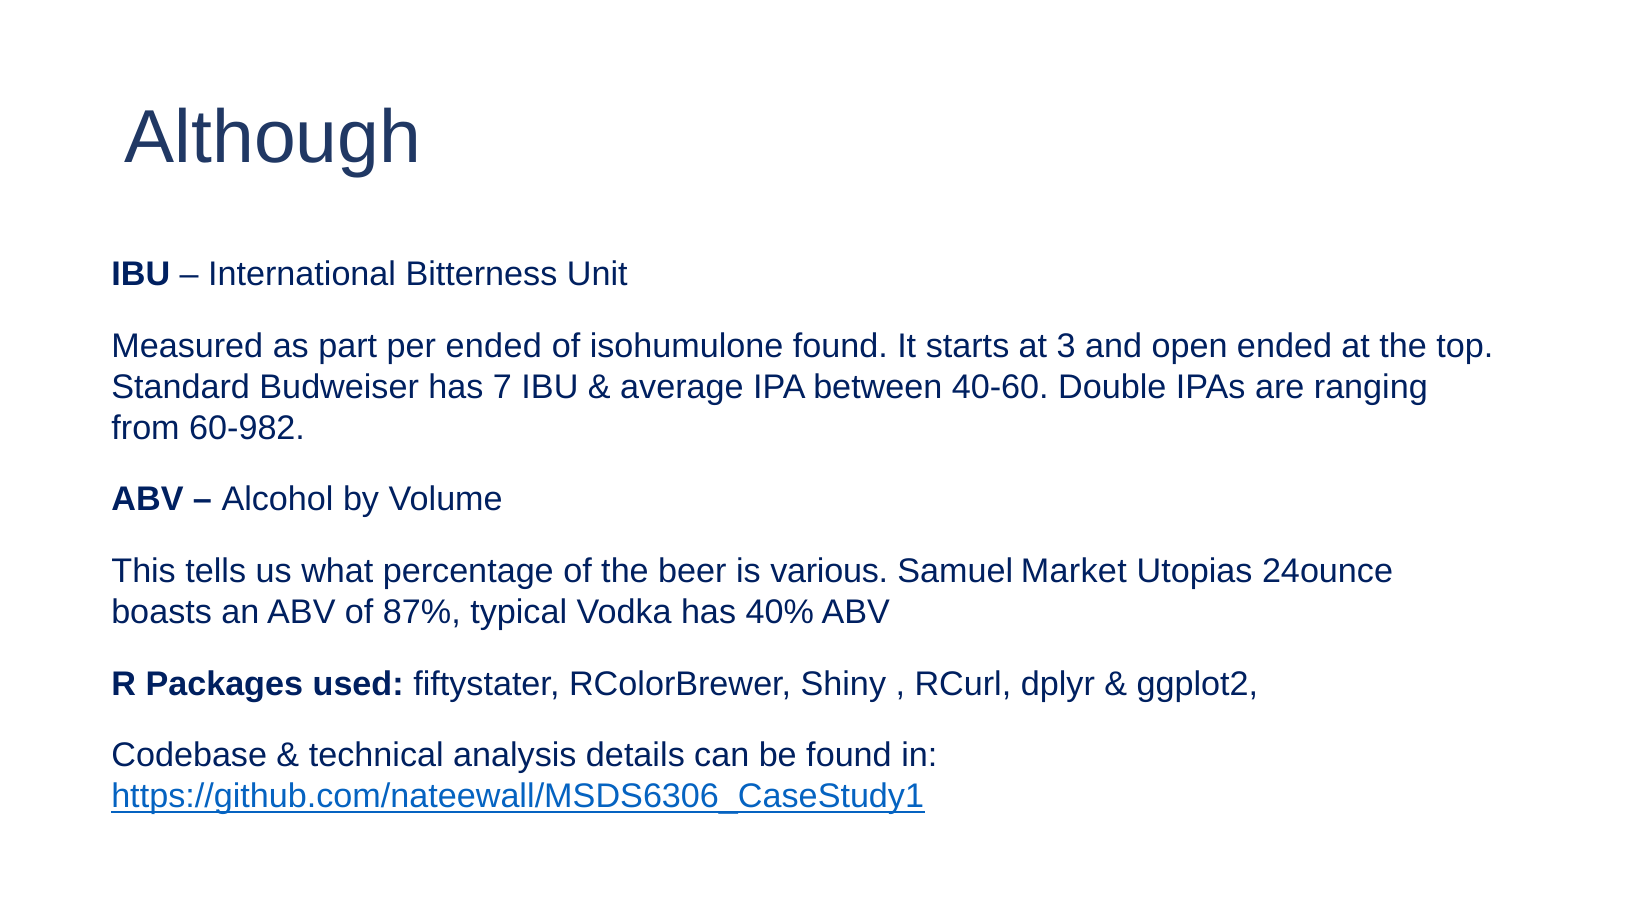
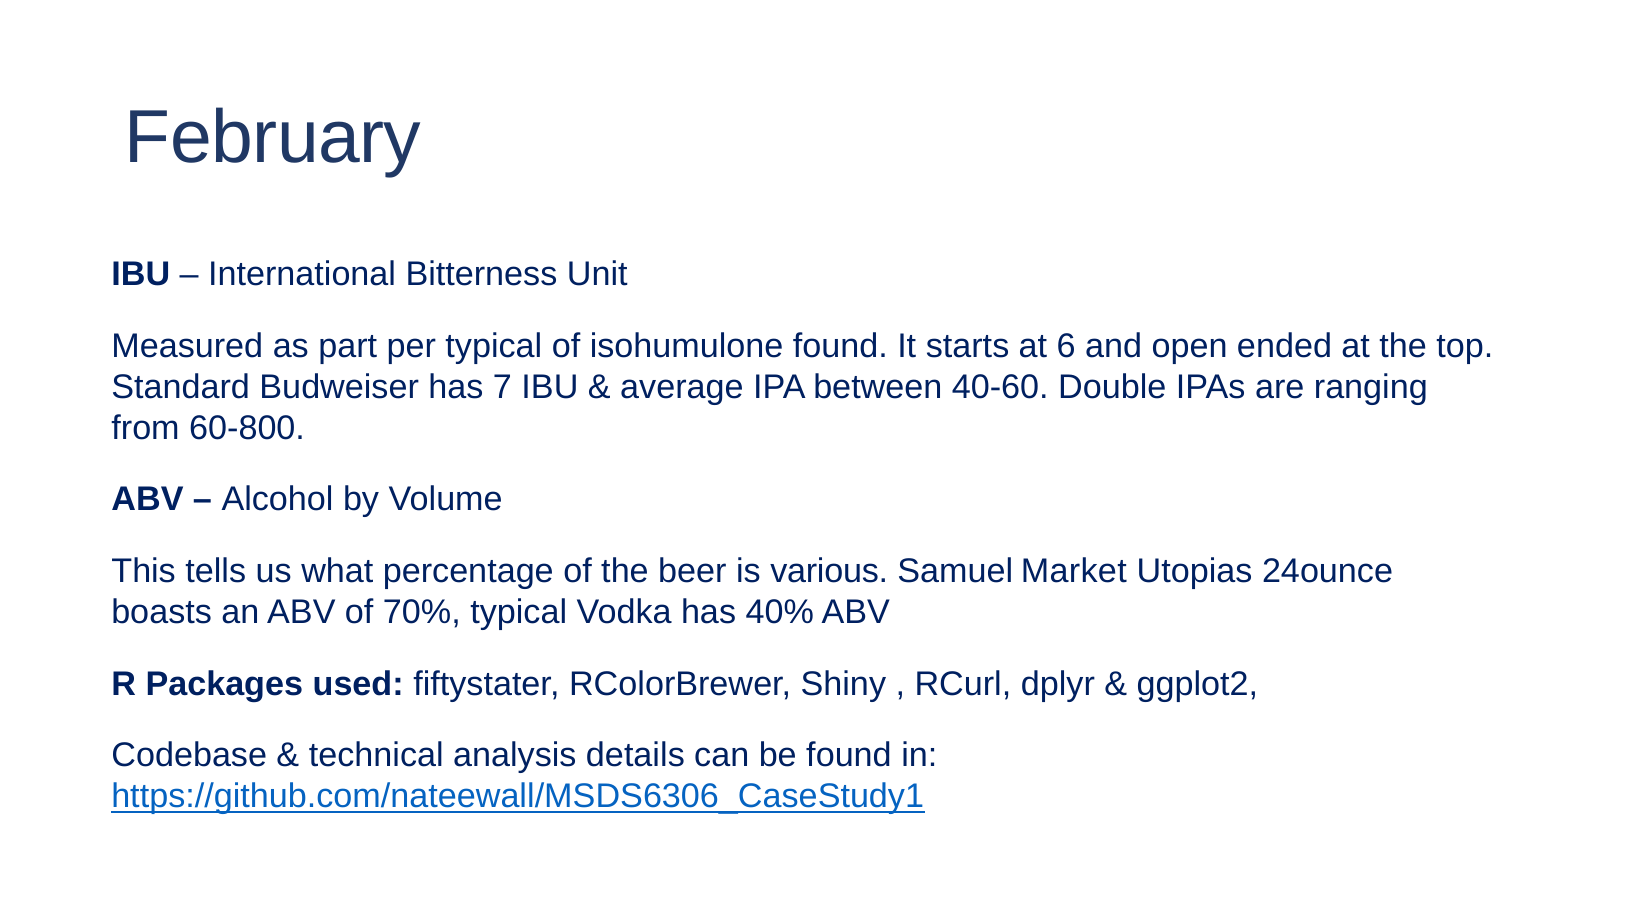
Although: Although -> February
per ended: ended -> typical
3: 3 -> 6
60-982: 60-982 -> 60-800
87%: 87% -> 70%
